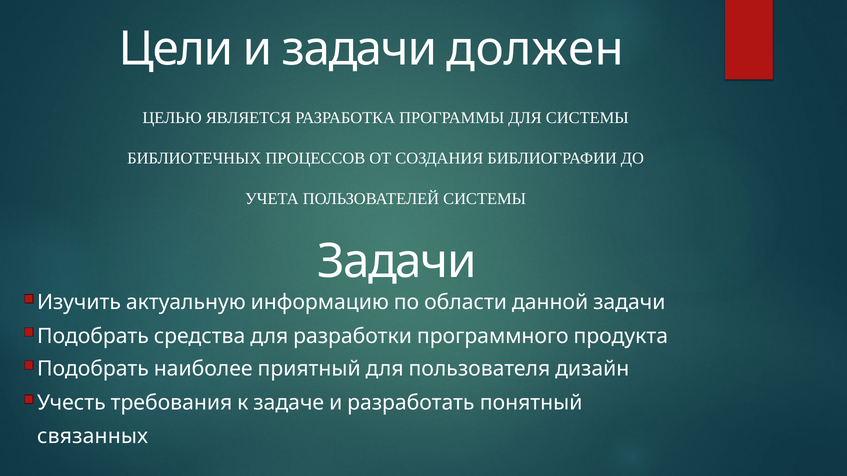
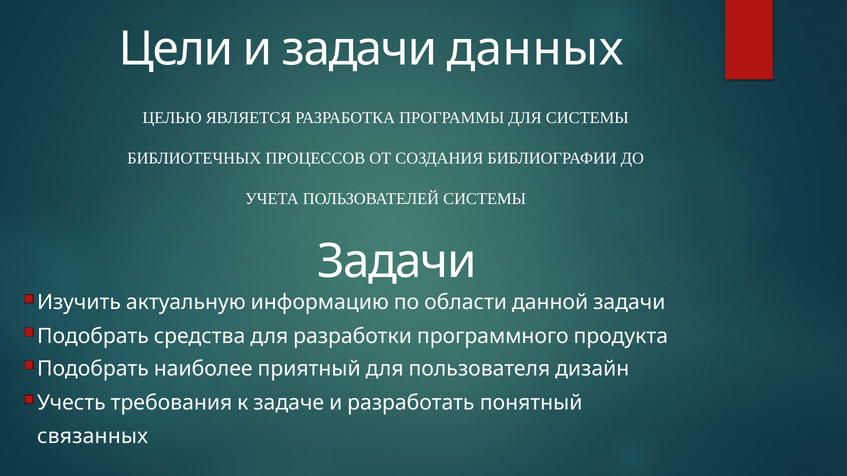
должен: должен -> данных
